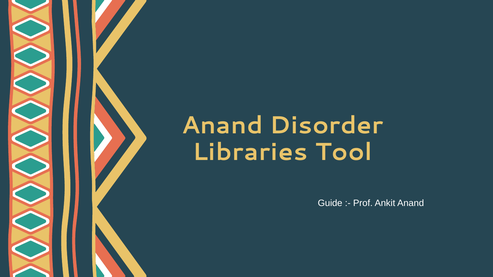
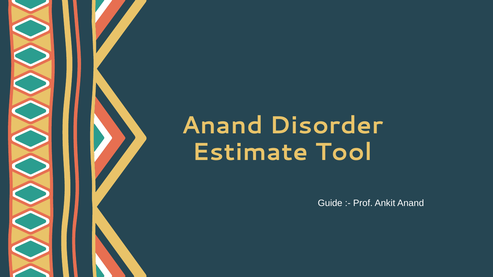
Libraries: Libraries -> Estimate
